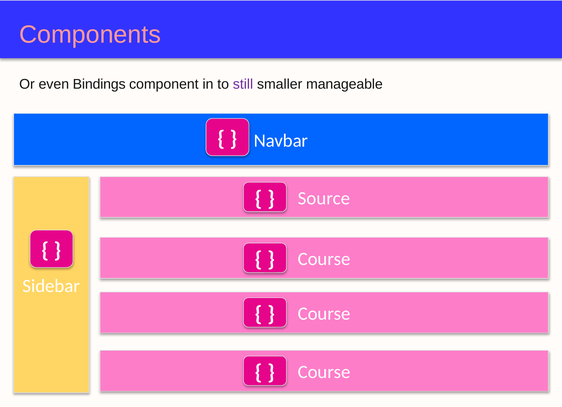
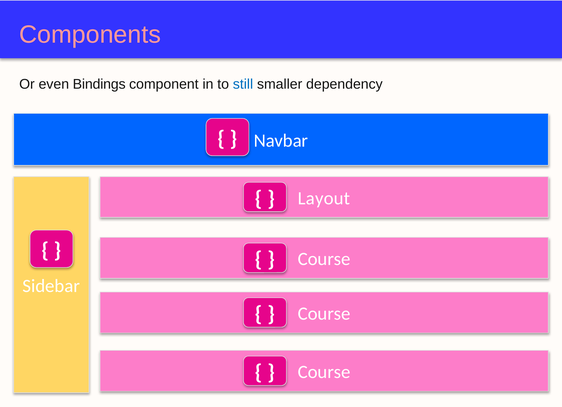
still colour: purple -> blue
manageable: manageable -> dependency
Source: Source -> Layout
